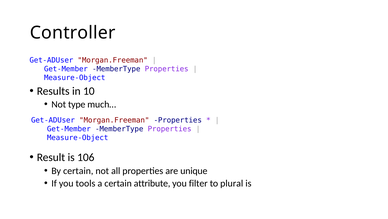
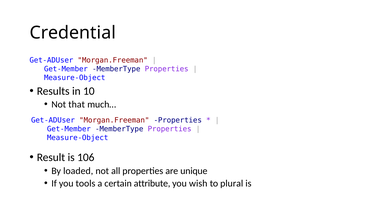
Controller: Controller -> Credential
type: type -> that
By certain: certain -> loaded
filter: filter -> wish
